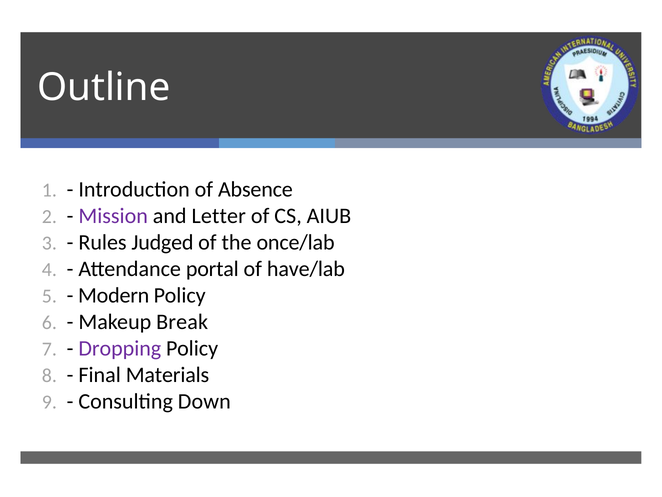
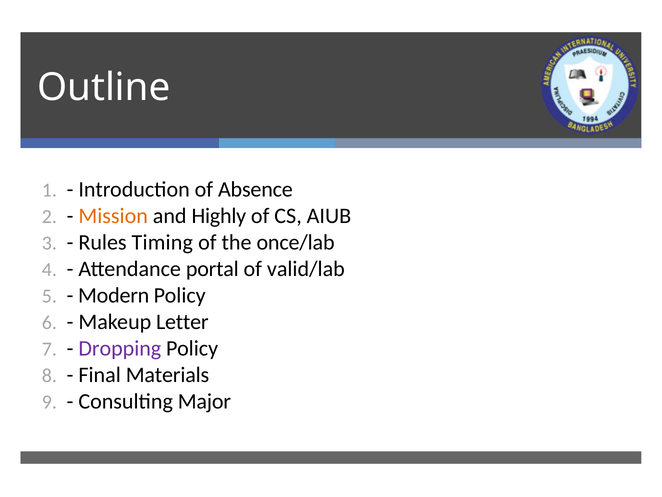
Mission colour: purple -> orange
Letter: Letter -> Highly
Judged: Judged -> Timing
have/lab: have/lab -> valid/lab
Break: Break -> Letter
Down: Down -> Major
